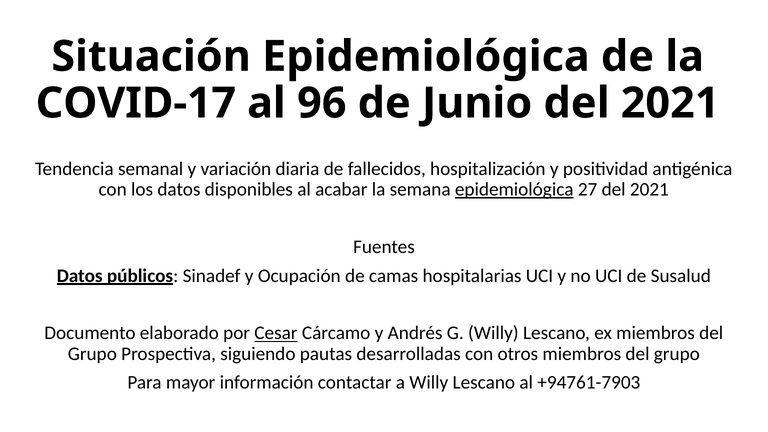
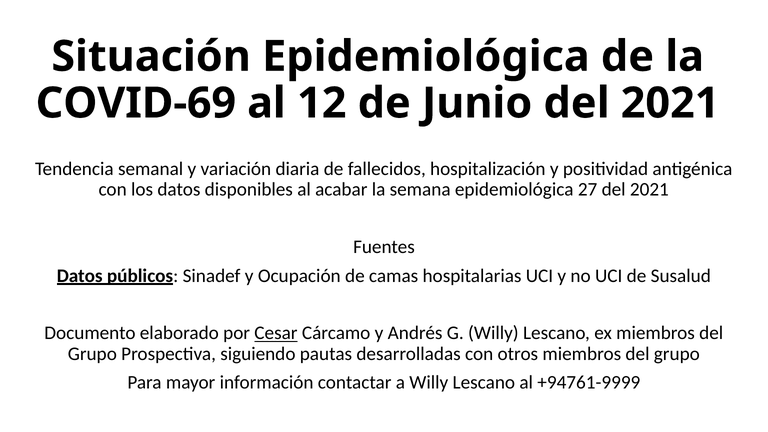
COVID-17: COVID-17 -> COVID-69
96: 96 -> 12
epidemiológica at (514, 189) underline: present -> none
+94761-7903: +94761-7903 -> +94761-9999
